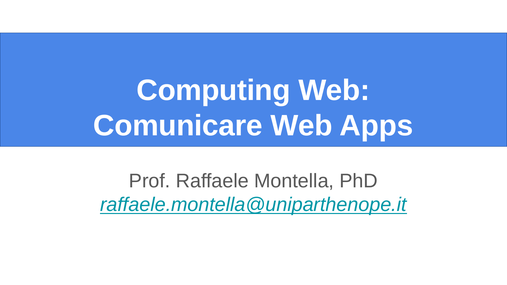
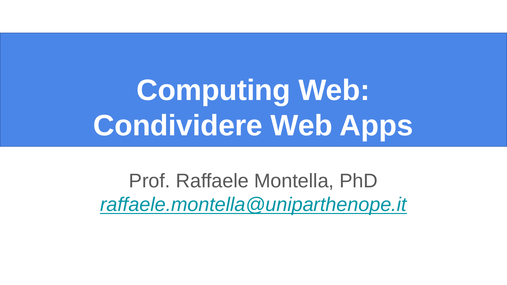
Comunicare: Comunicare -> Condividere
